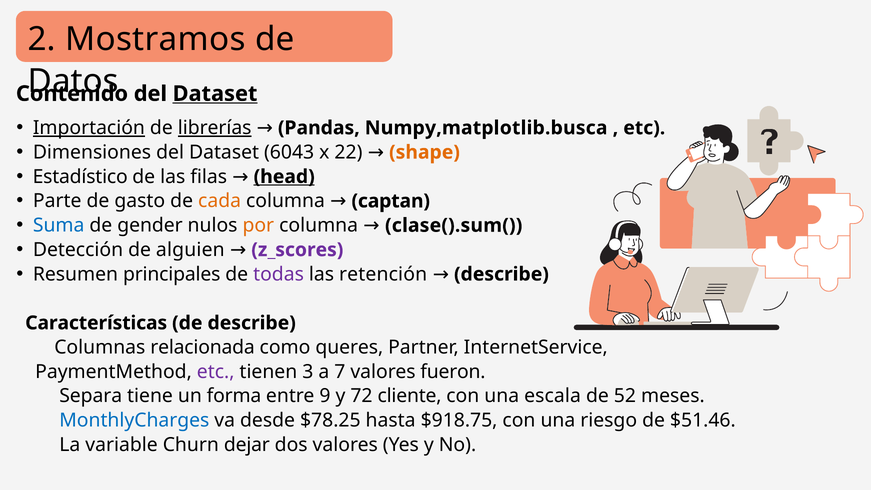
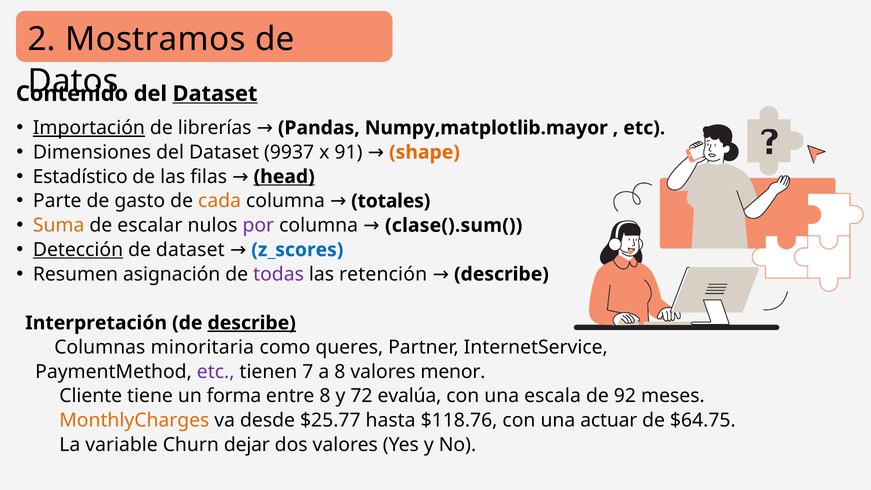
librerías underline: present -> none
Numpy,matplotlib.busca: Numpy,matplotlib.busca -> Numpy,matplotlib.mayor
6043: 6043 -> 9937
22: 22 -> 91
captan: captan -> totales
Suma colour: blue -> orange
gender: gender -> escalar
por colour: orange -> purple
Detección underline: none -> present
de alguien: alguien -> dataset
z_scores colour: purple -> blue
principales: principales -> asignación
Características: Características -> Interpretación
describe at (252, 323) underline: none -> present
relacionada: relacionada -> minoritaria
3: 3 -> 7
a 7: 7 -> 8
fueron: fueron -> menor
Separa: Separa -> Cliente
entre 9: 9 -> 8
cliente: cliente -> evalúa
52: 52 -> 92
MonthlyCharges colour: blue -> orange
$78.25: $78.25 -> $25.77
$918.75: $918.75 -> $118.76
riesgo: riesgo -> actuar
$51.46: $51.46 -> $64.75
